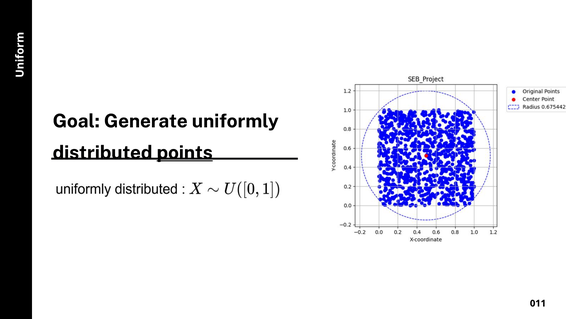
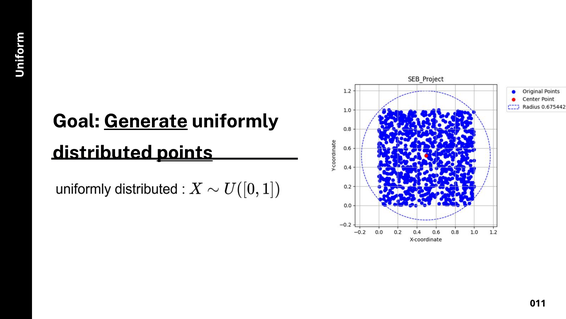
Generate underline: none -> present
